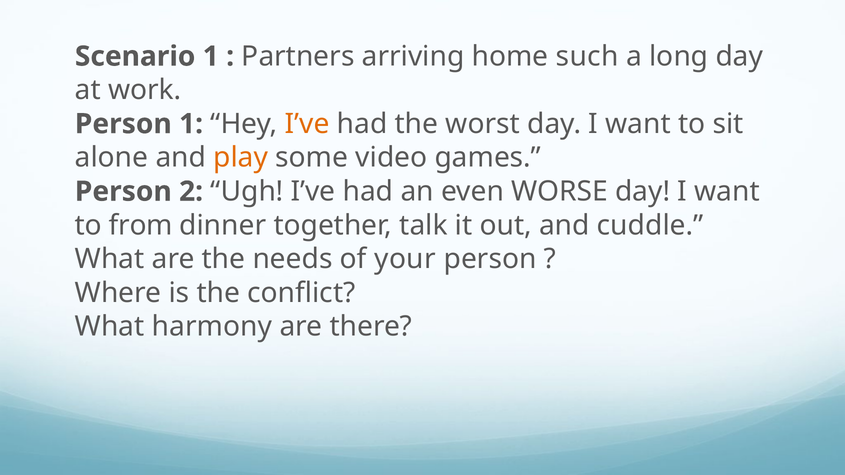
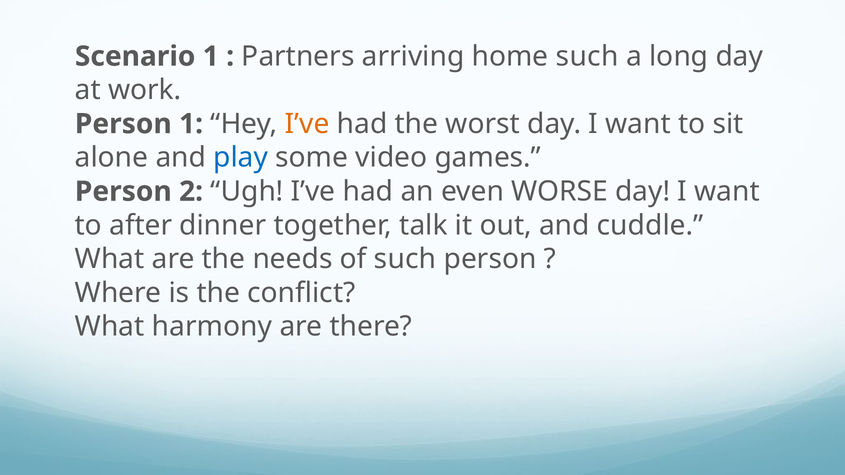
play colour: orange -> blue
from: from -> after
of your: your -> such
